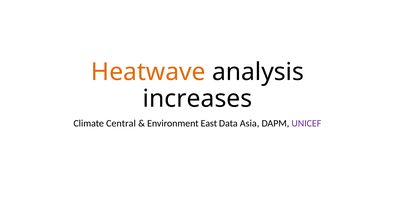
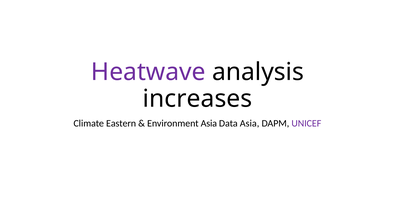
Heatwave colour: orange -> purple
Central: Central -> Eastern
Environment East: East -> Asia
